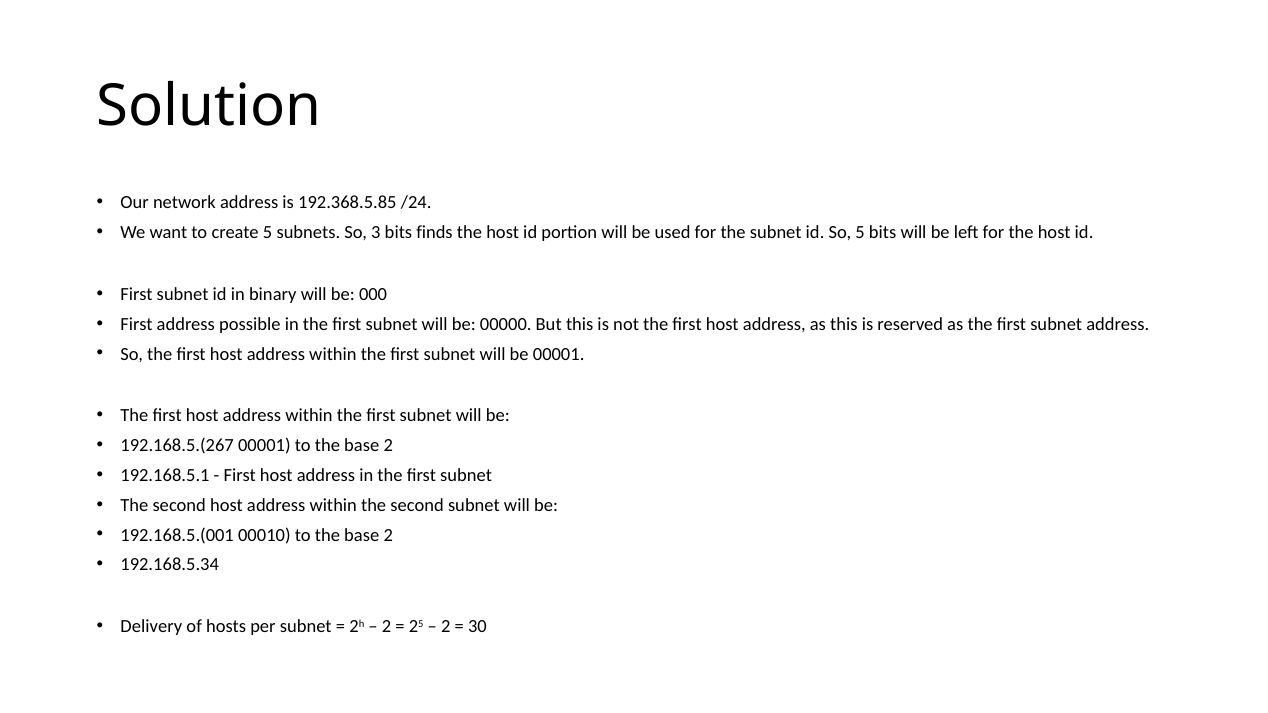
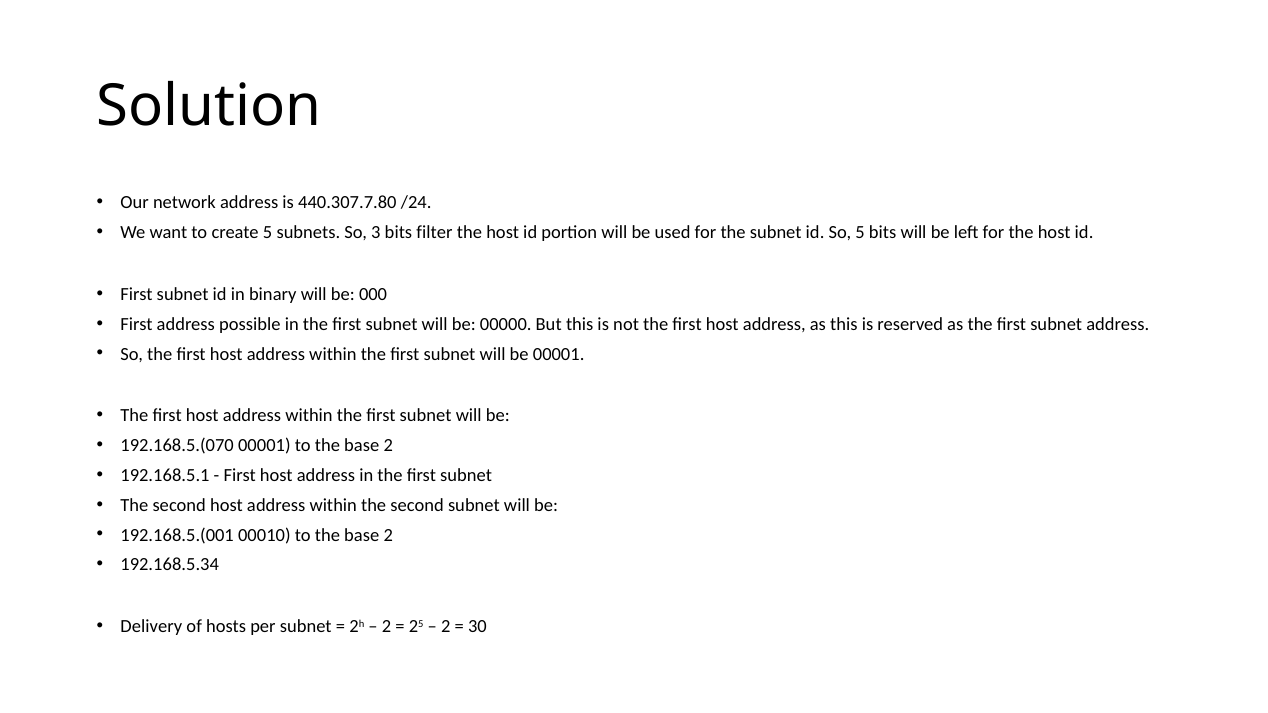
192.368.5.85: 192.368.5.85 -> 440.307.7.80
finds: finds -> filter
192.168.5.(267: 192.168.5.(267 -> 192.168.5.(070
